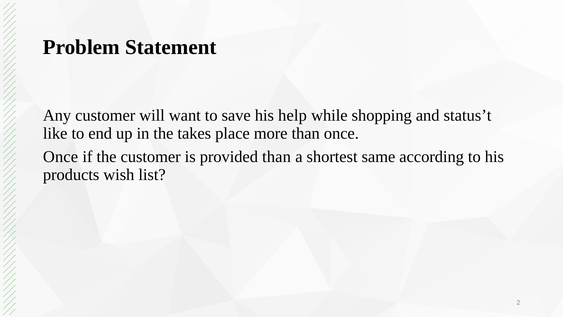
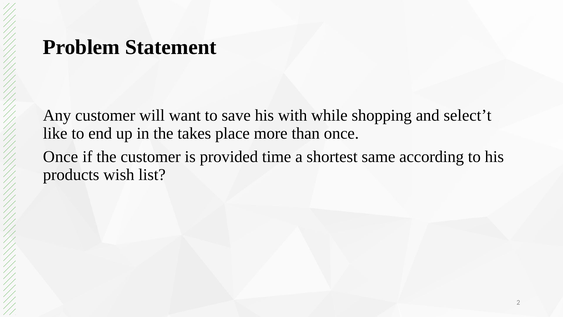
help: help -> with
status’t: status’t -> select’t
provided than: than -> time
